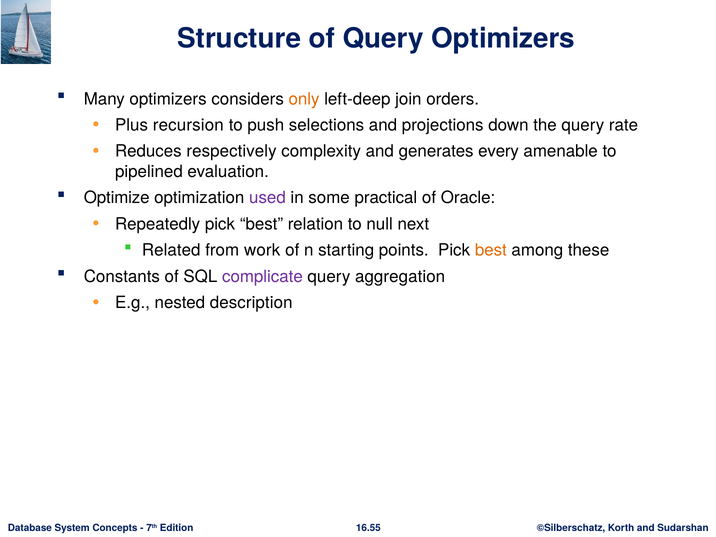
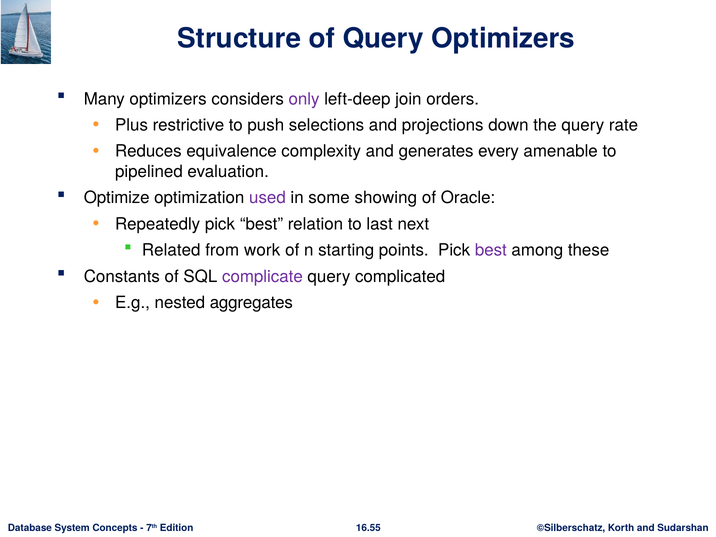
only colour: orange -> purple
recursion: recursion -> restrictive
respectively: respectively -> equivalence
practical: practical -> showing
null: null -> last
best at (491, 250) colour: orange -> purple
aggregation: aggregation -> complicated
description: description -> aggregates
